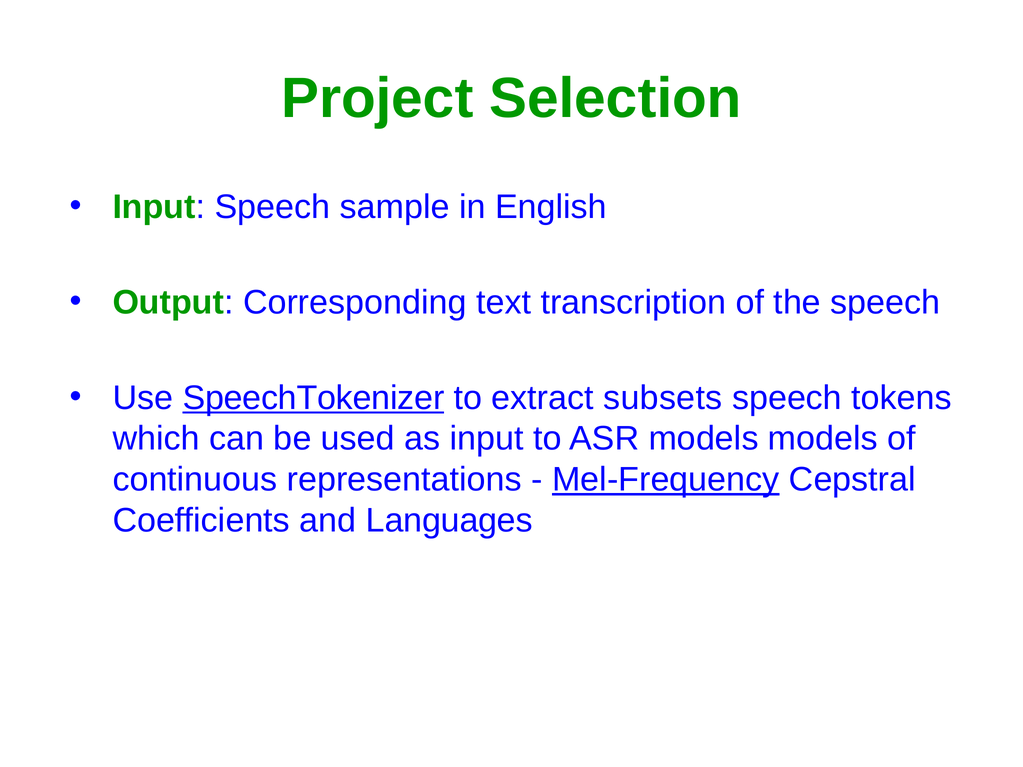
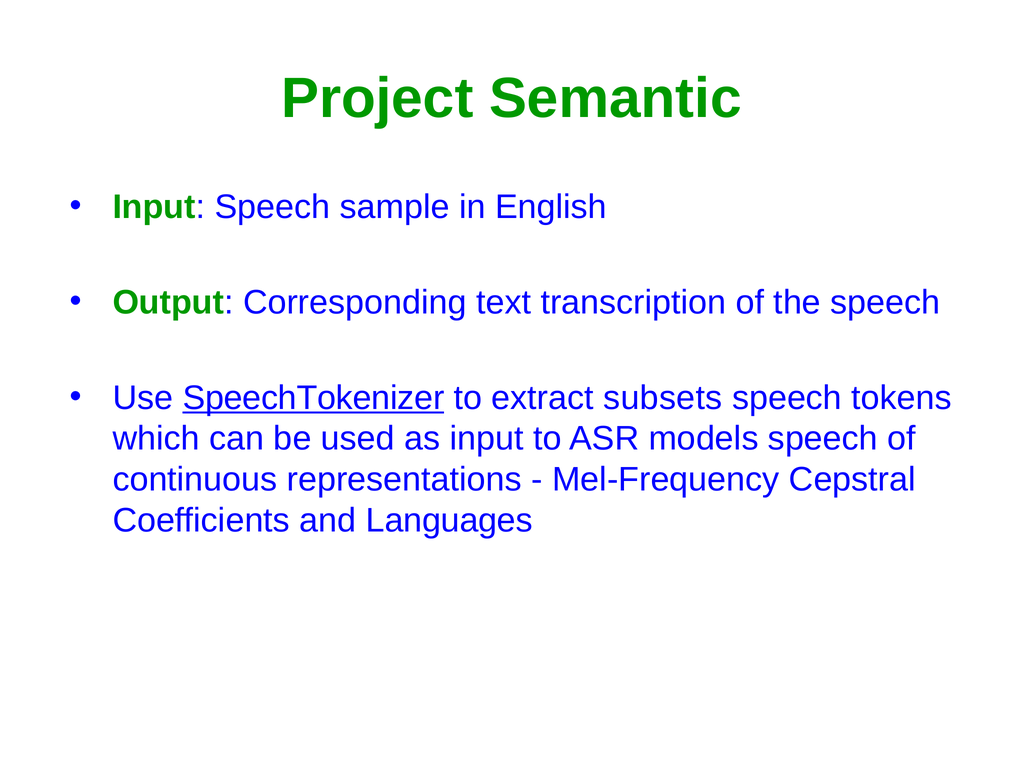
Selection: Selection -> Semantic
models models: models -> speech
Mel-Frequency underline: present -> none
